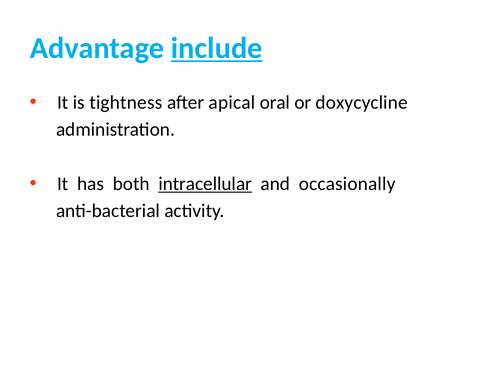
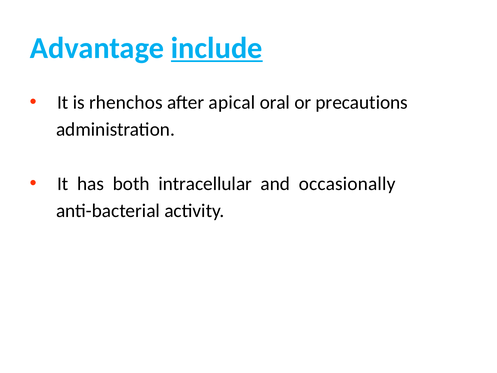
tightness: tightness -> rhenchos
doxycycline: doxycycline -> precautions
intracellular underline: present -> none
